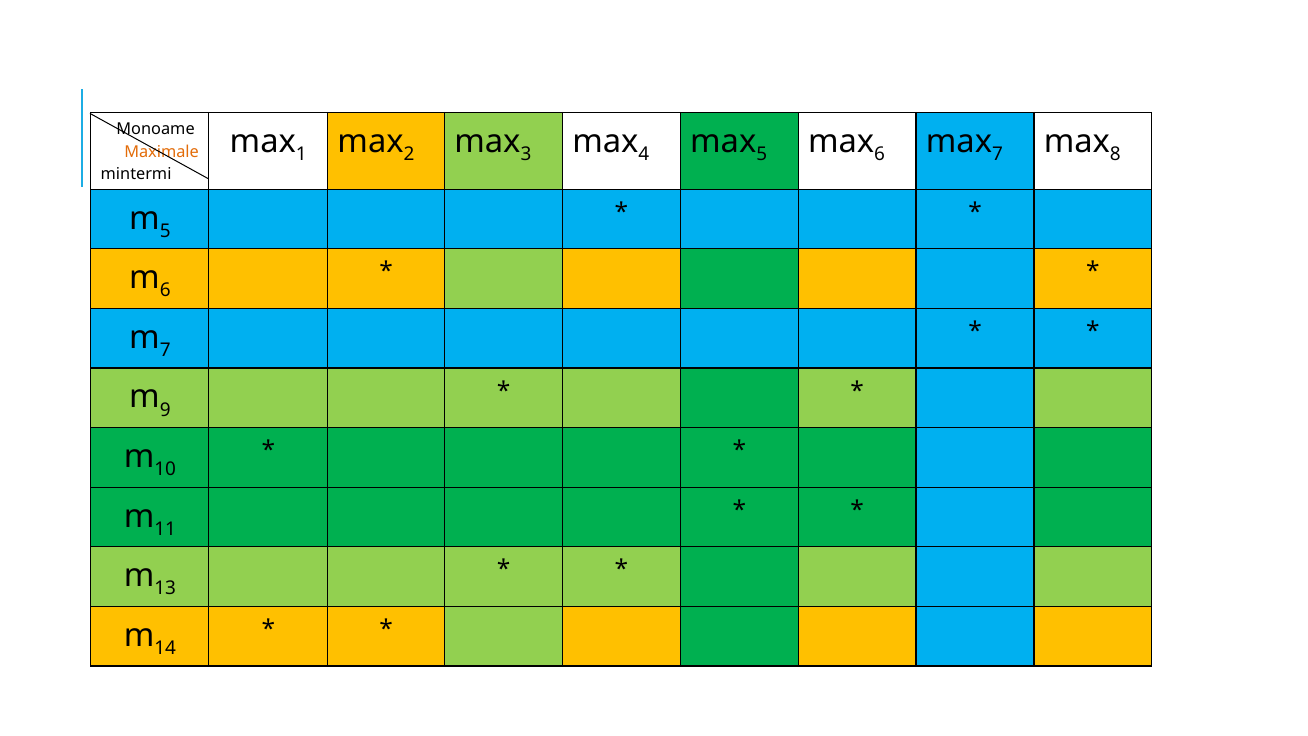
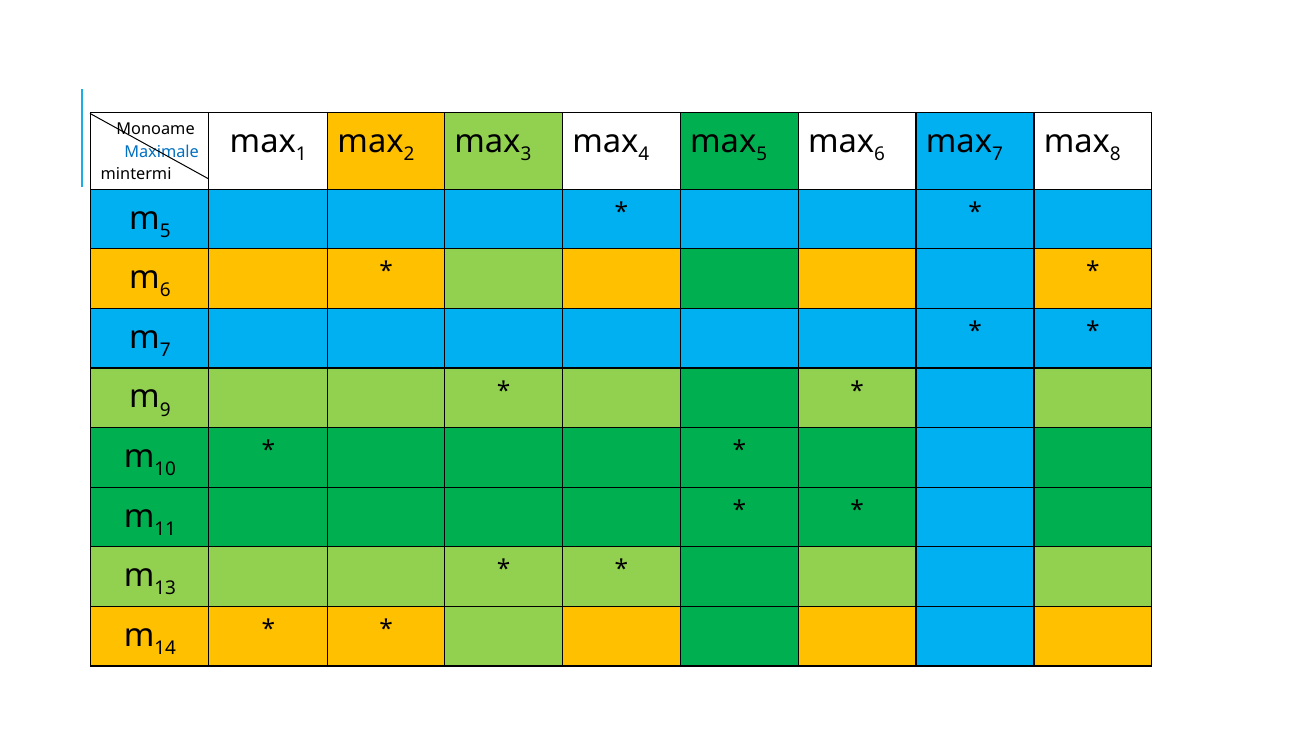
Maximale colour: orange -> blue
